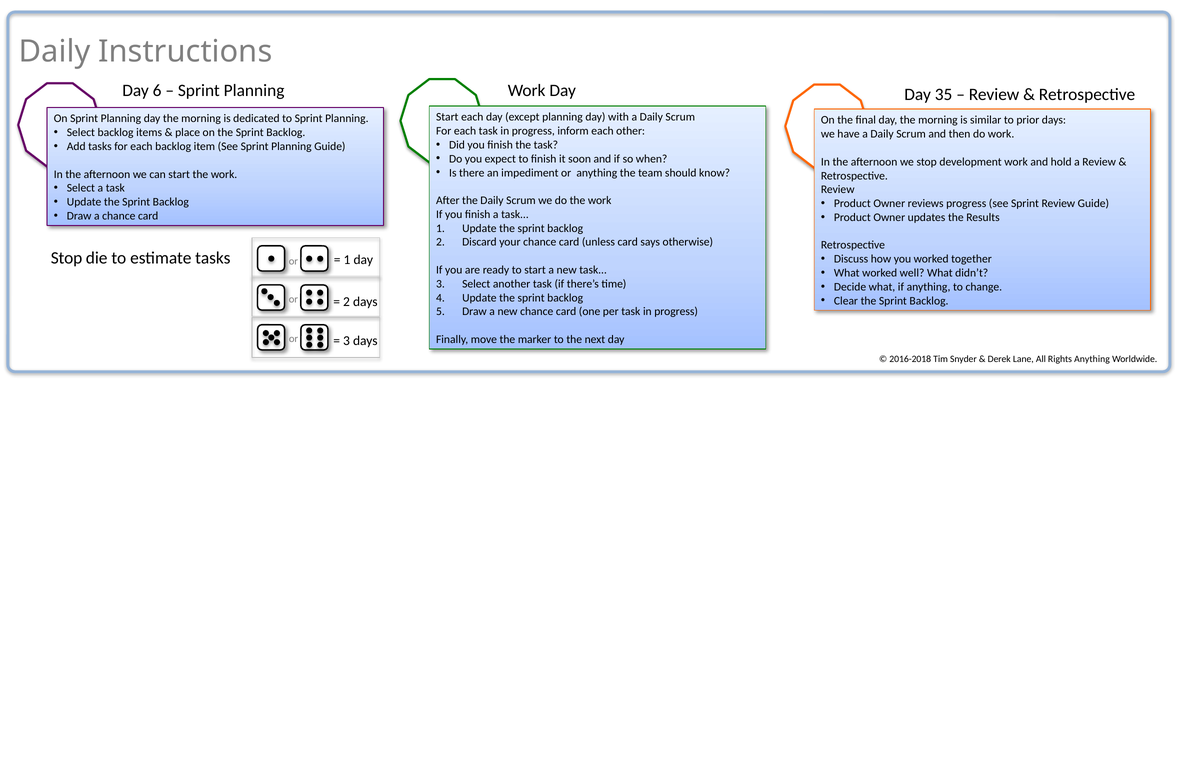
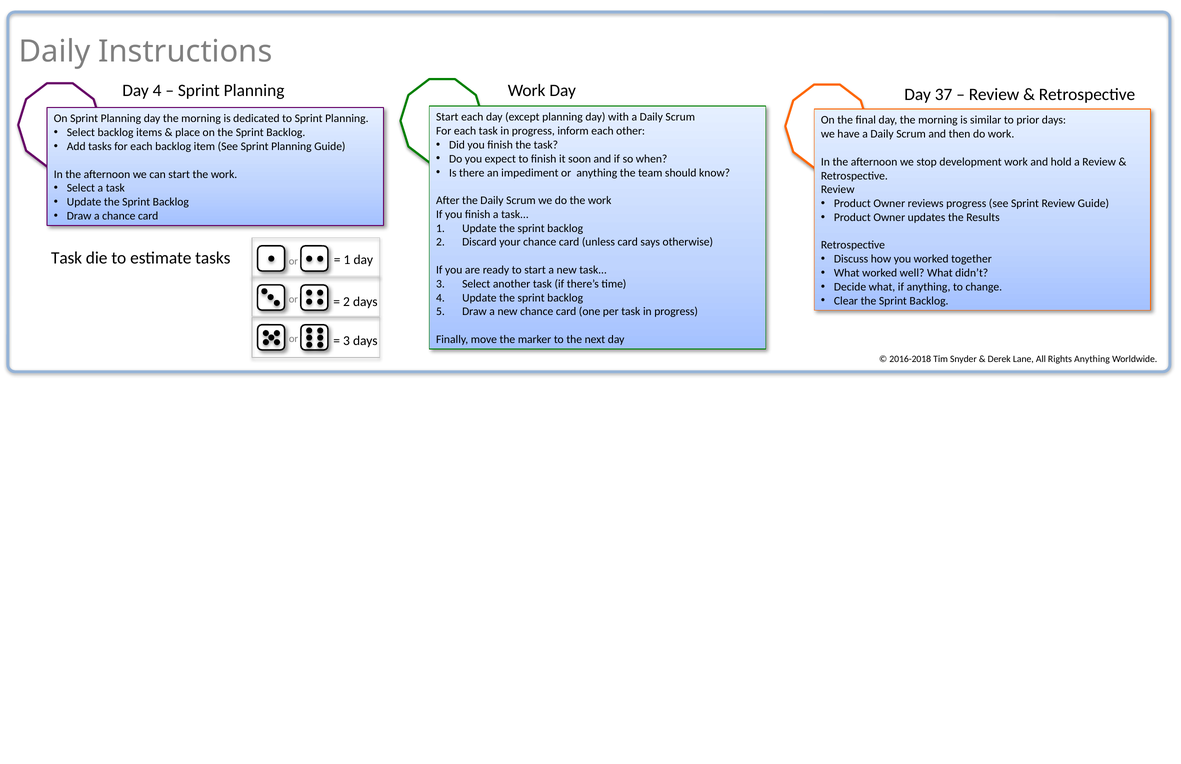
Day 6: 6 -> 4
35: 35 -> 37
Stop at (67, 258): Stop -> Task
